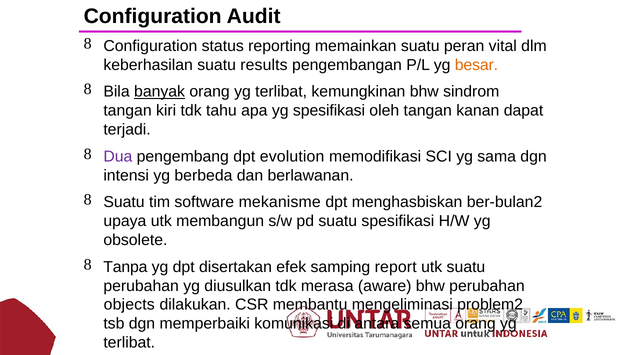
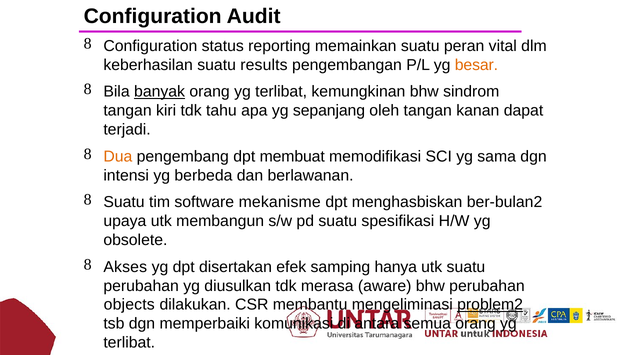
yg spesifikasi: spesifikasi -> sepanjang
Dua colour: purple -> orange
evolution: evolution -> membuat
Tanpa: Tanpa -> Akses
report: report -> hanya
problem2 underline: none -> present
